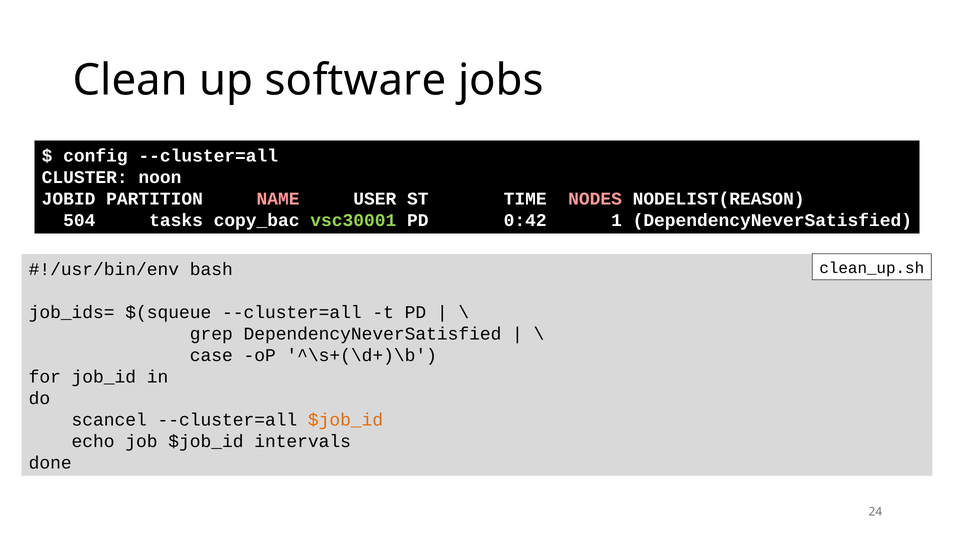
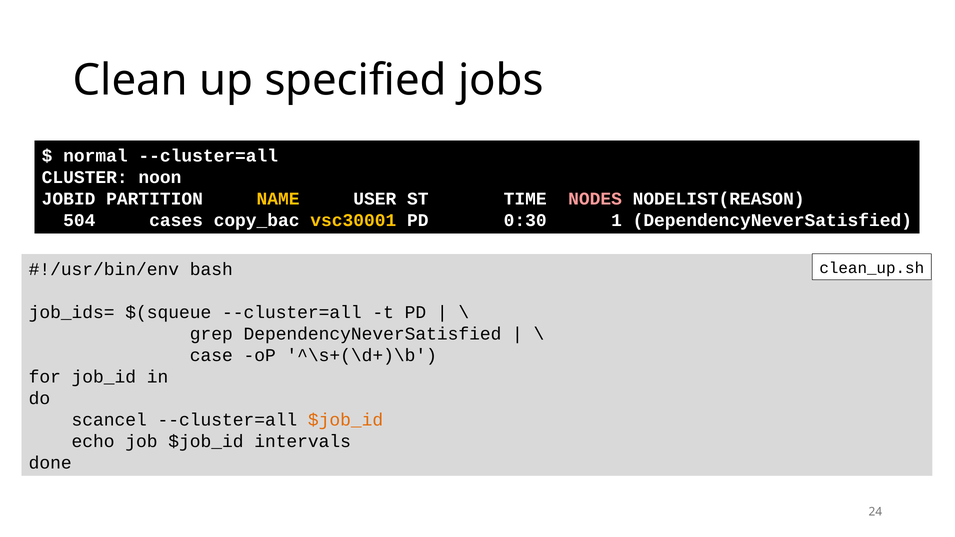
software: software -> specified
config: config -> normal
NAME colour: pink -> yellow
tasks: tasks -> cases
vsc30001 colour: light green -> yellow
0:42: 0:42 -> 0:30
